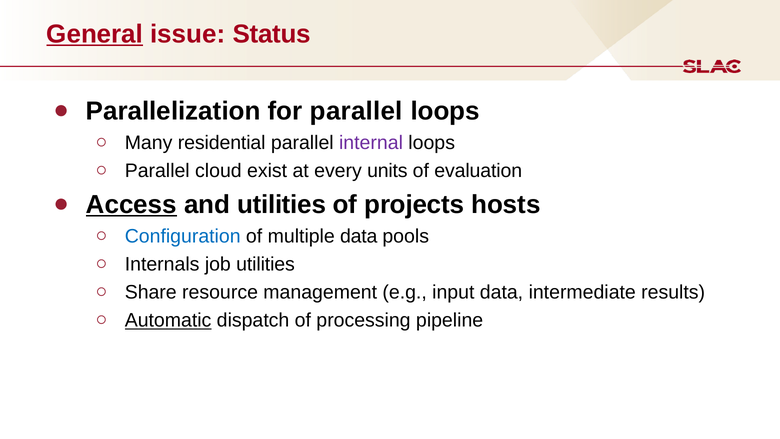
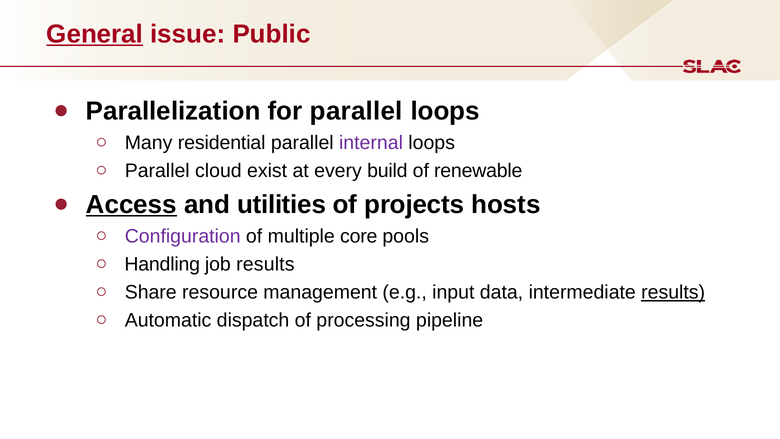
Status: Status -> Public
units: units -> build
evaluation: evaluation -> renewable
Configuration colour: blue -> purple
multiple data: data -> core
Internals: Internals -> Handling
job utilities: utilities -> results
results at (673, 292) underline: none -> present
Automatic underline: present -> none
